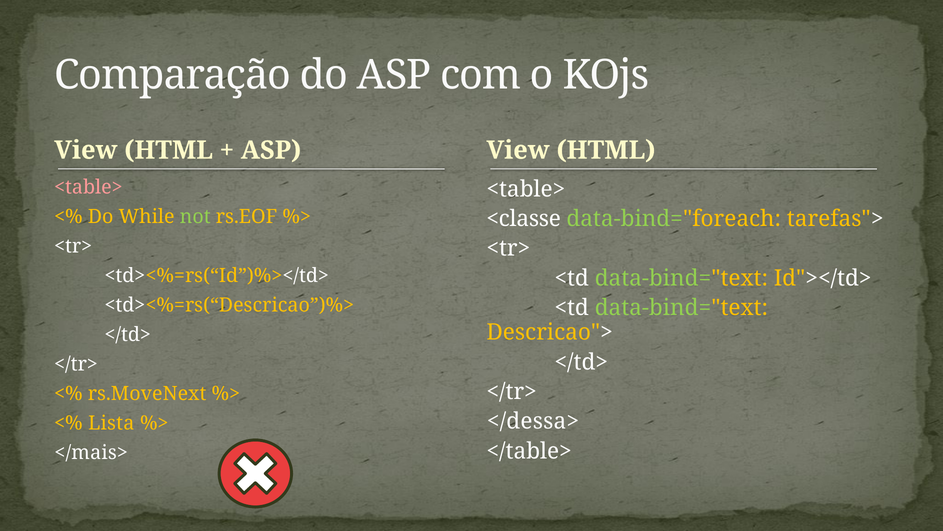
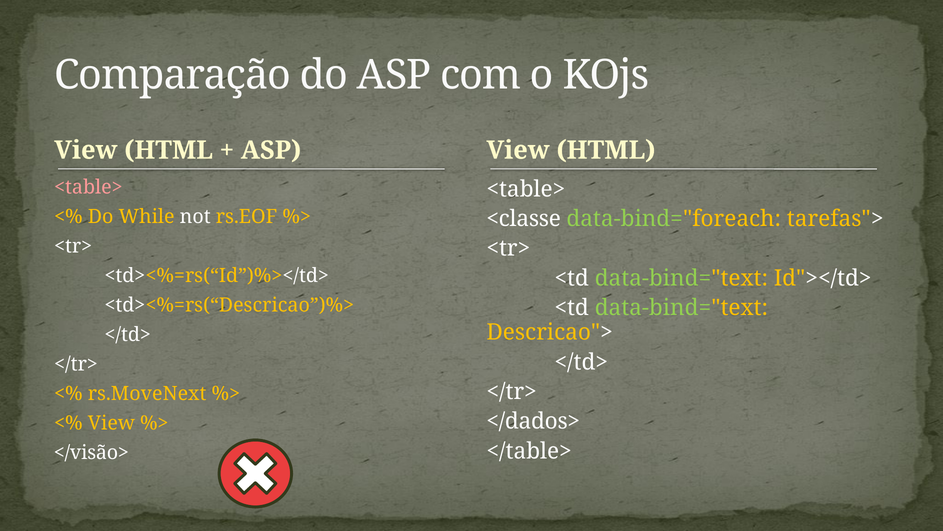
not colour: light green -> white
</dessa>: </dessa> -> </dados>
Lista at (111, 423): Lista -> View
</mais>: </mais> -> </visão>
